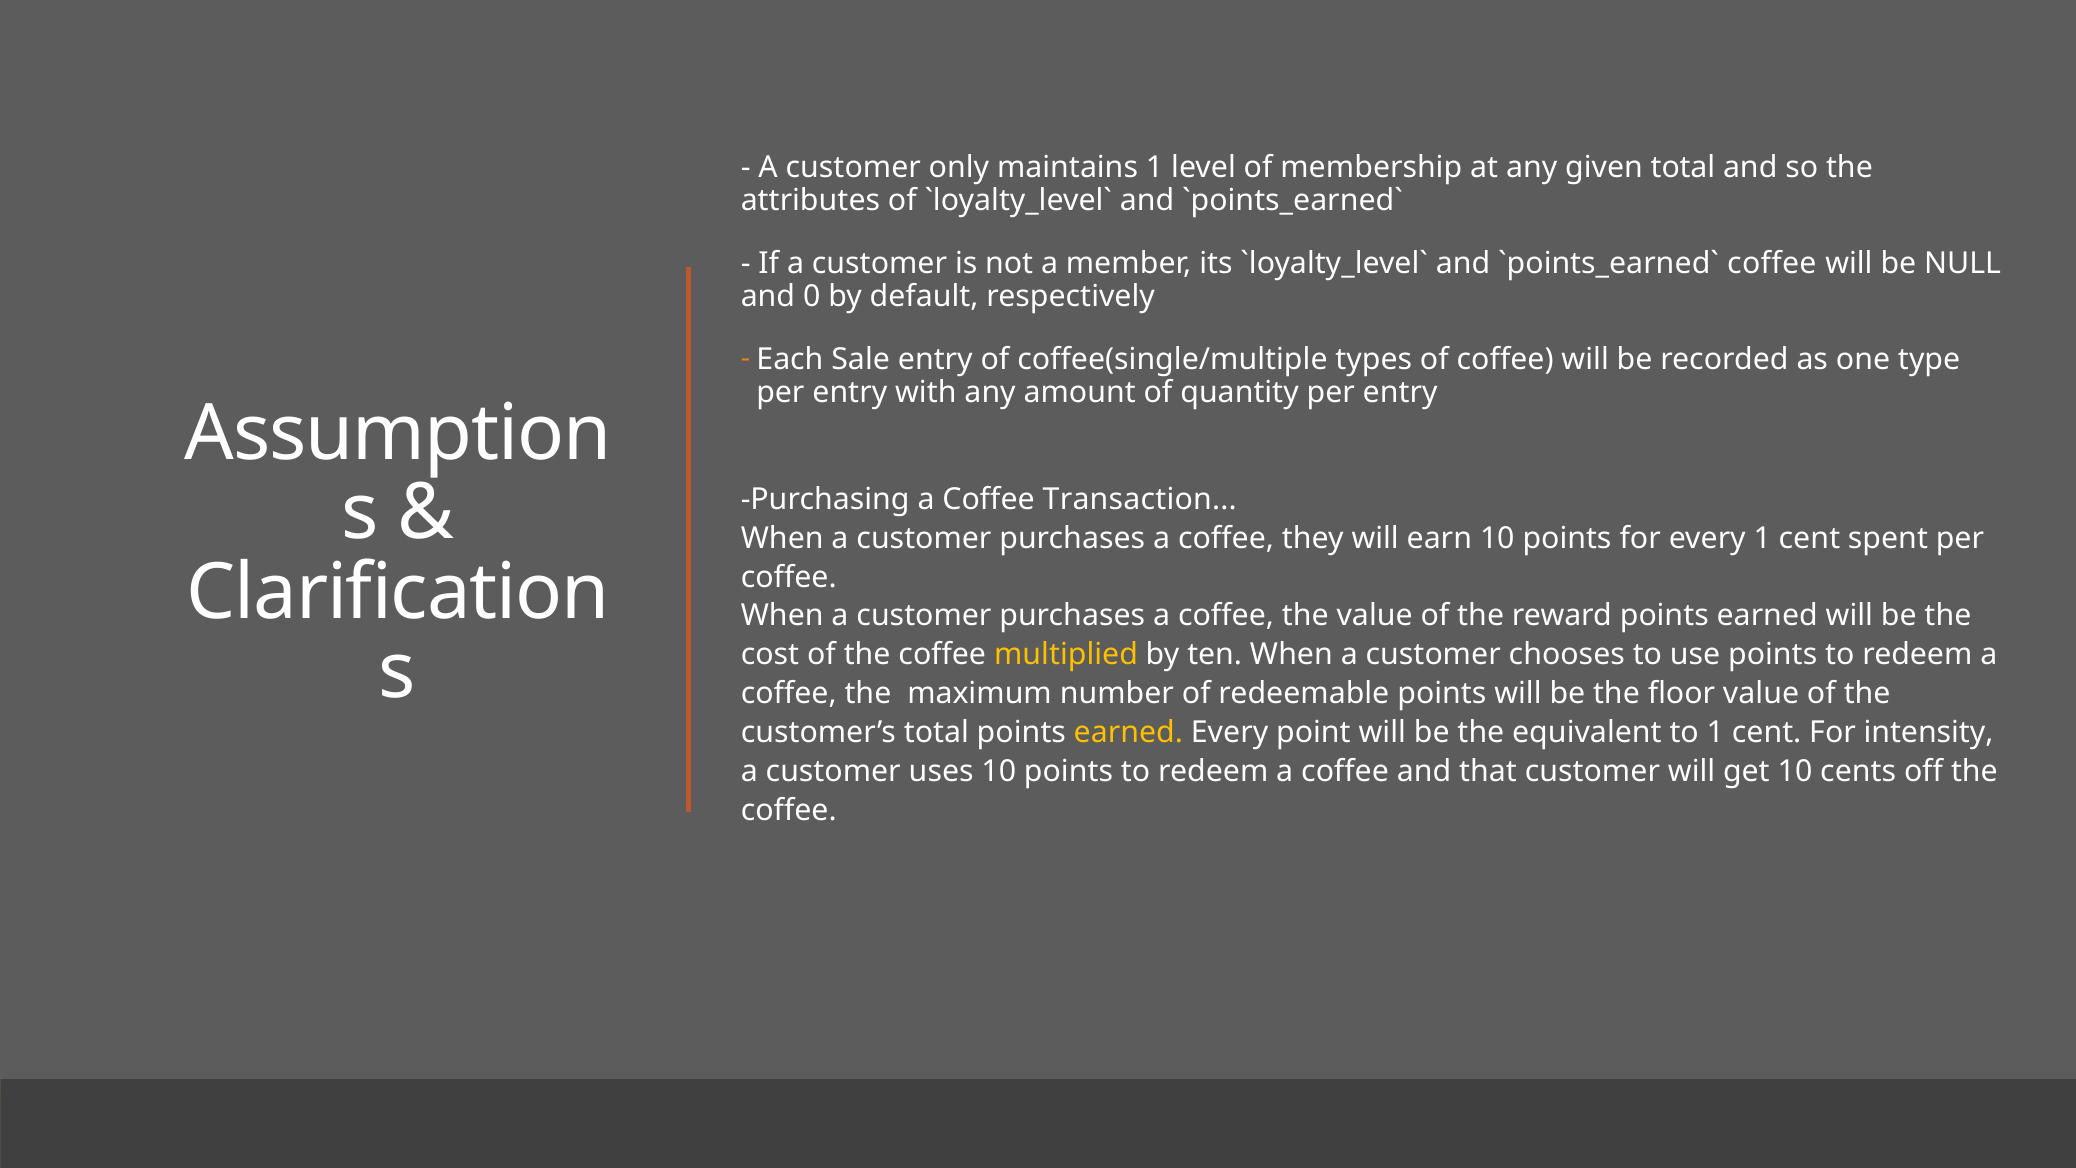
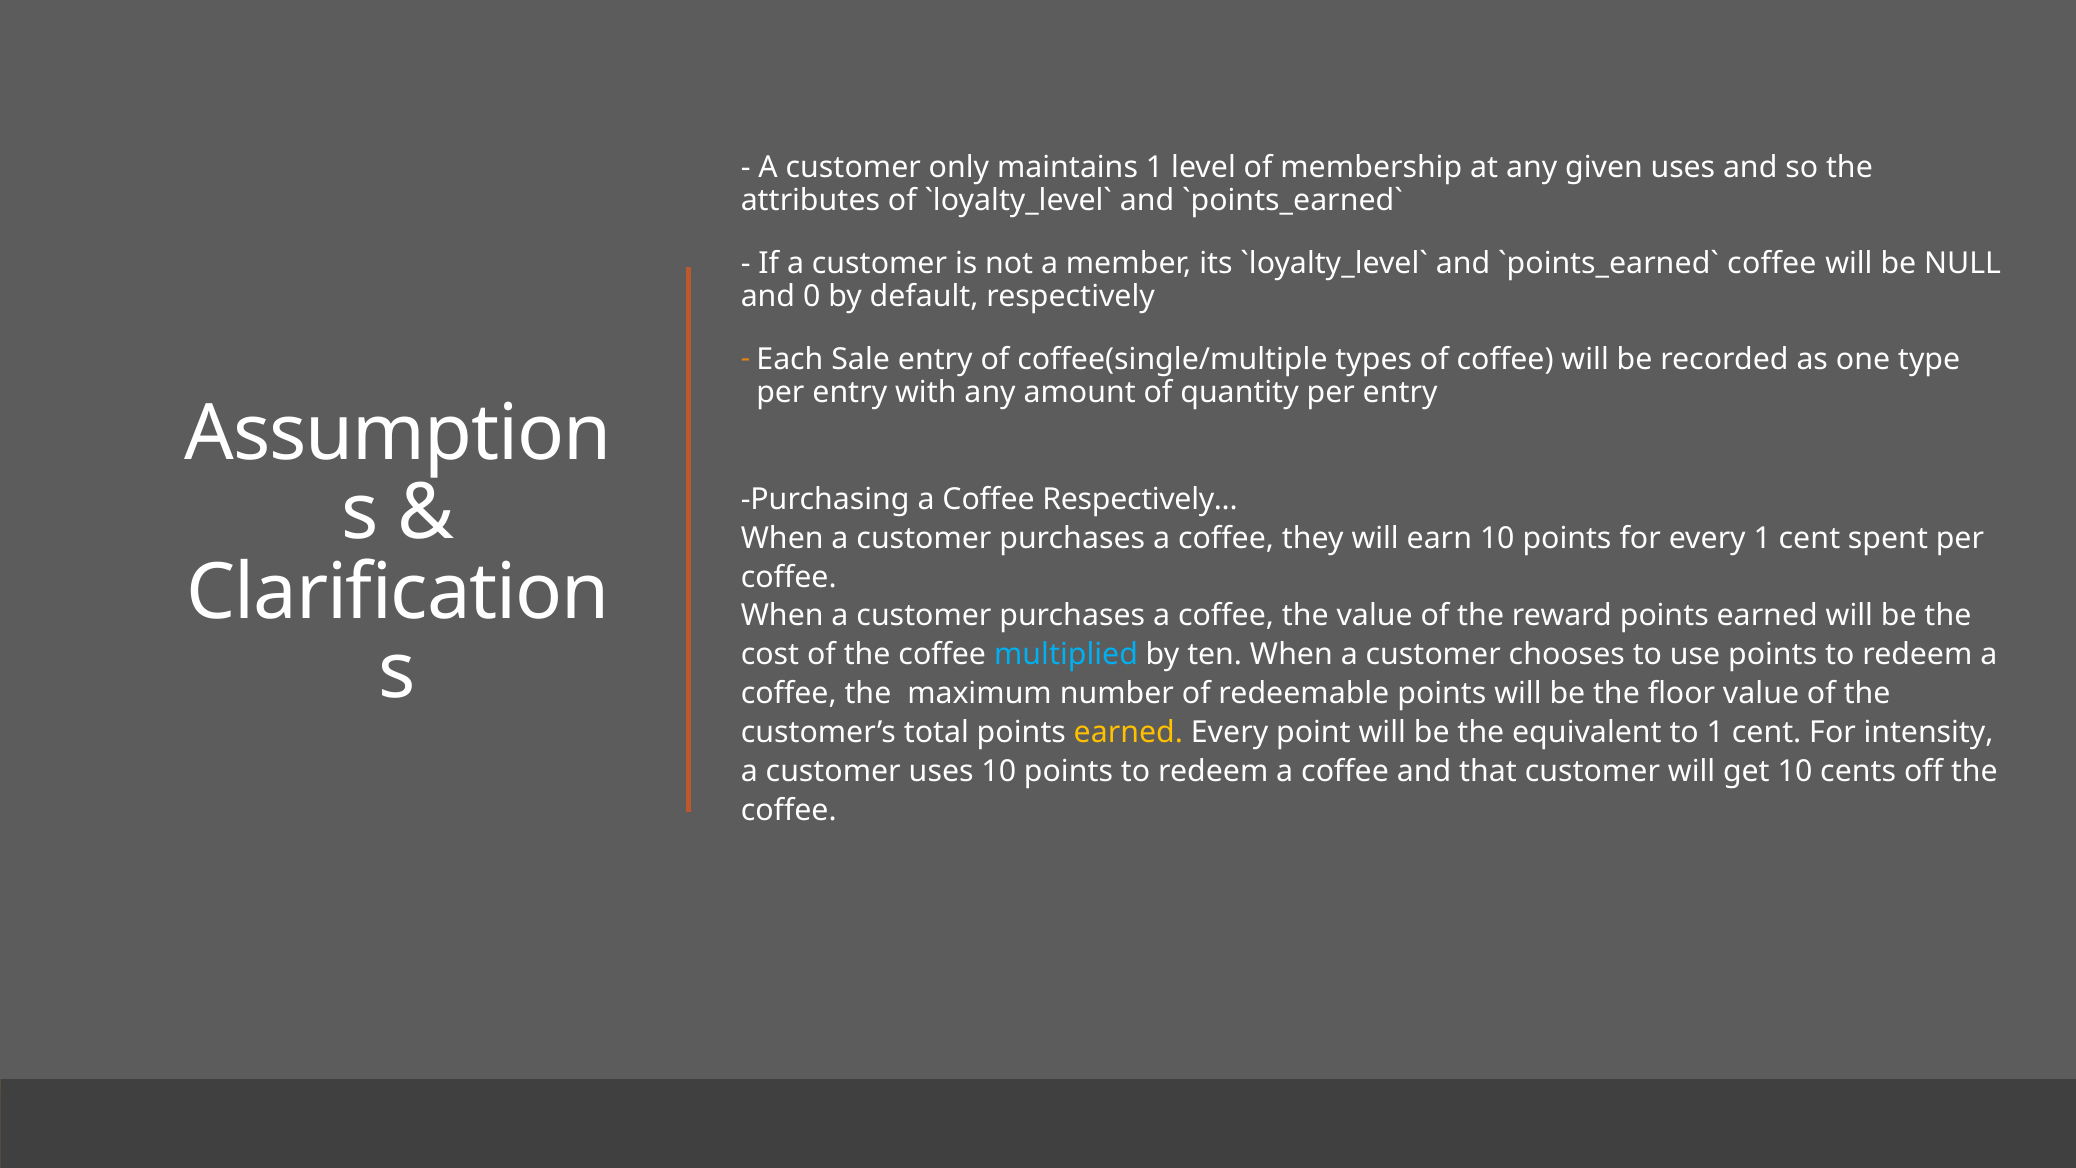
given total: total -> uses
Coffee Transaction: Transaction -> Respectively
multiplied colour: yellow -> light blue
